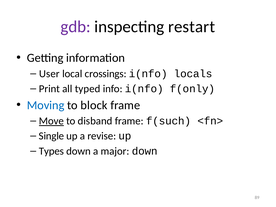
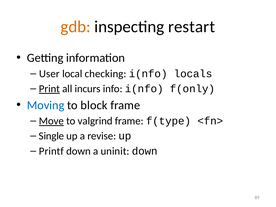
gdb colour: purple -> orange
crossings: crossings -> checking
Print underline: none -> present
typed: typed -> incurs
disband: disband -> valgrind
f(such: f(such -> f(type
Types: Types -> Printf
major: major -> uninit
